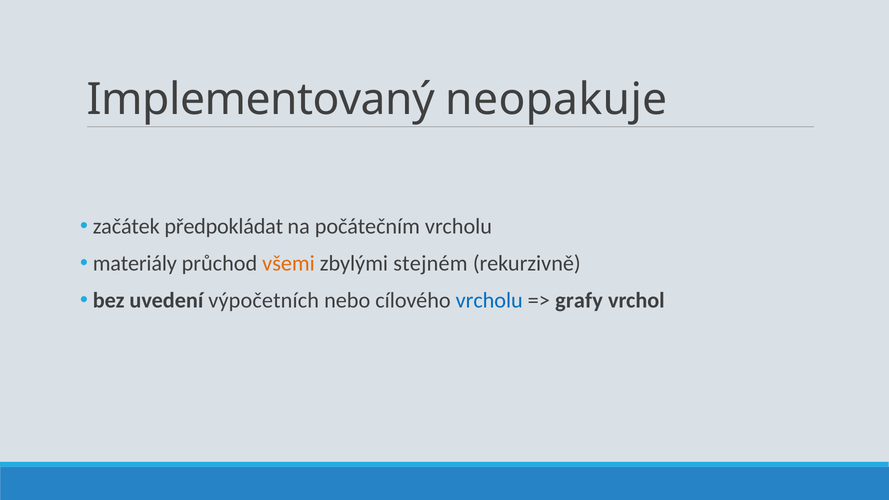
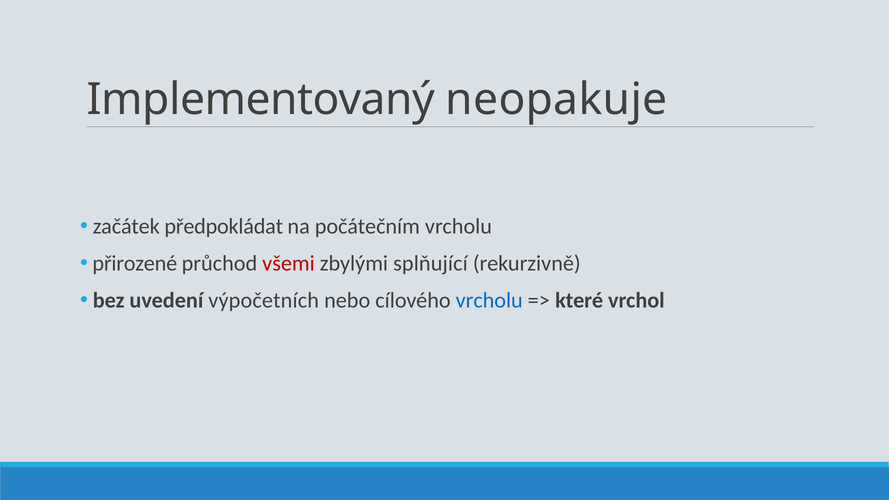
materiály: materiály -> přirozené
všemi colour: orange -> red
stejném: stejném -> splňující
grafy: grafy -> které
